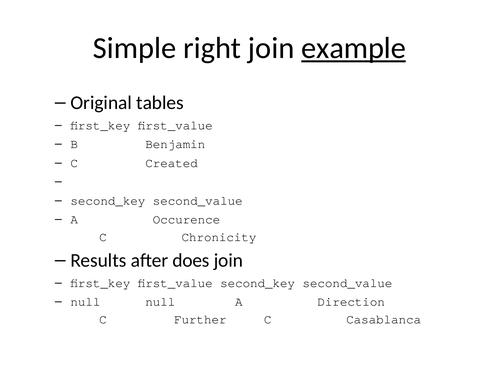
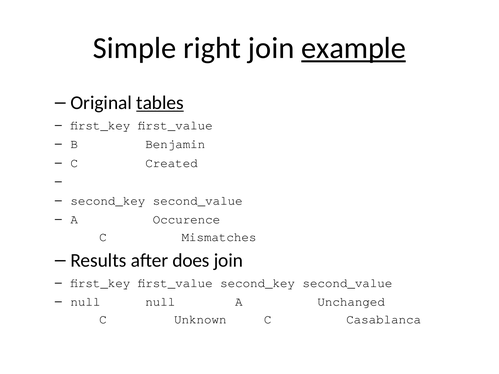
tables underline: none -> present
Chronicity: Chronicity -> Mismatches
Direction: Direction -> Unchanged
Further: Further -> Unknown
